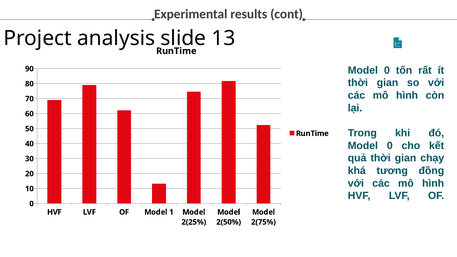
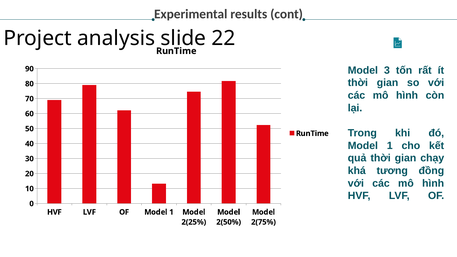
13: 13 -> 22
0 at (387, 70): 0 -> 3
0 at (390, 146): 0 -> 1
